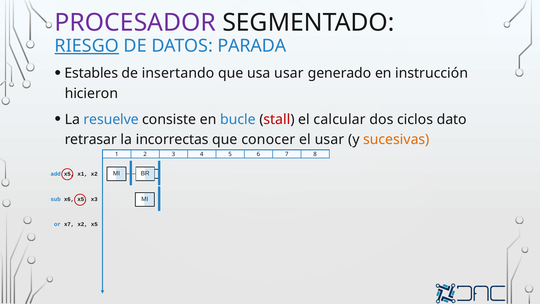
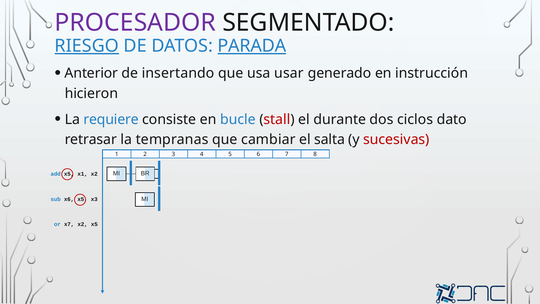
PARADA underline: none -> present
Estables: Estables -> Anterior
resuelve: resuelve -> requiere
calcular: calcular -> durante
incorrectas: incorrectas -> tempranas
conocer: conocer -> cambiar
el usar: usar -> salta
sucesivas colour: orange -> red
